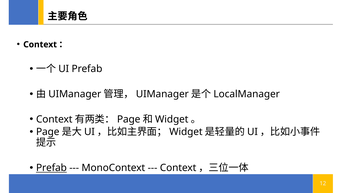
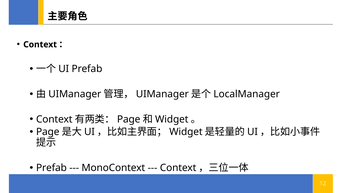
Prefab at (51, 167) underline: present -> none
